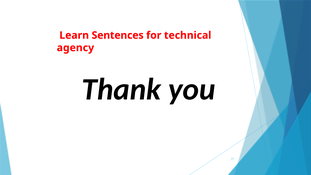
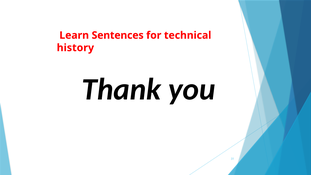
agency: agency -> history
